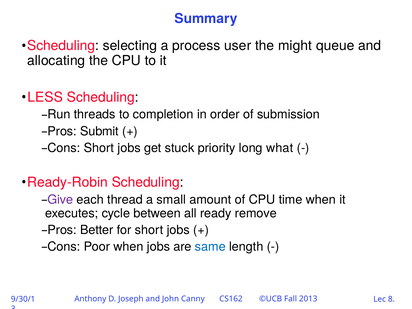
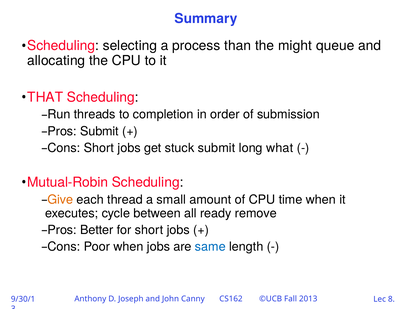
user: user -> than
LESS: LESS -> THAT
stuck priority: priority -> submit
Ready-Robin: Ready-Robin -> Mutual-Robin
Give colour: purple -> orange
